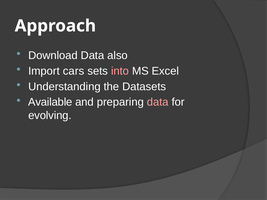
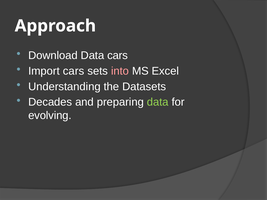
Data also: also -> cars
Available: Available -> Decades
data at (158, 102) colour: pink -> light green
